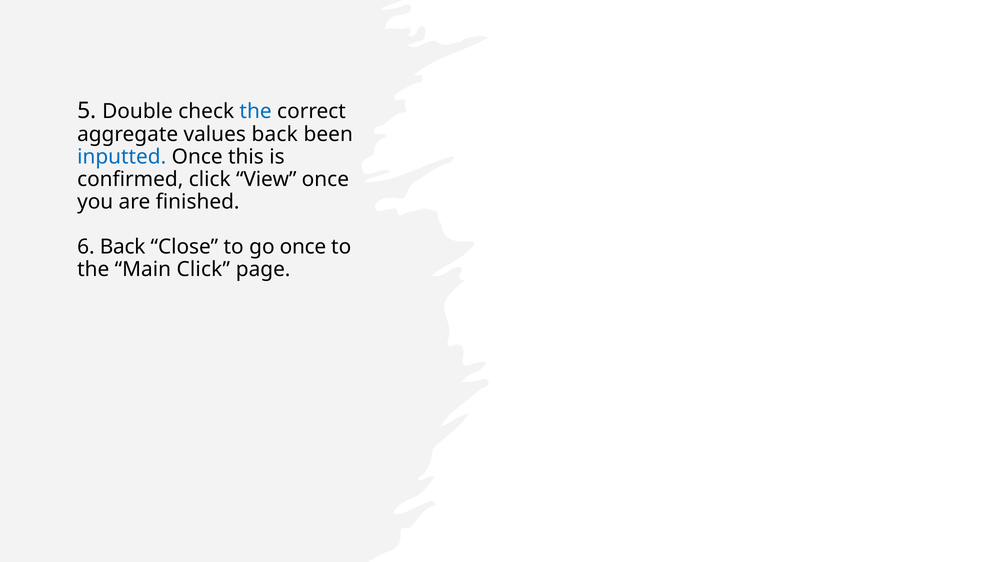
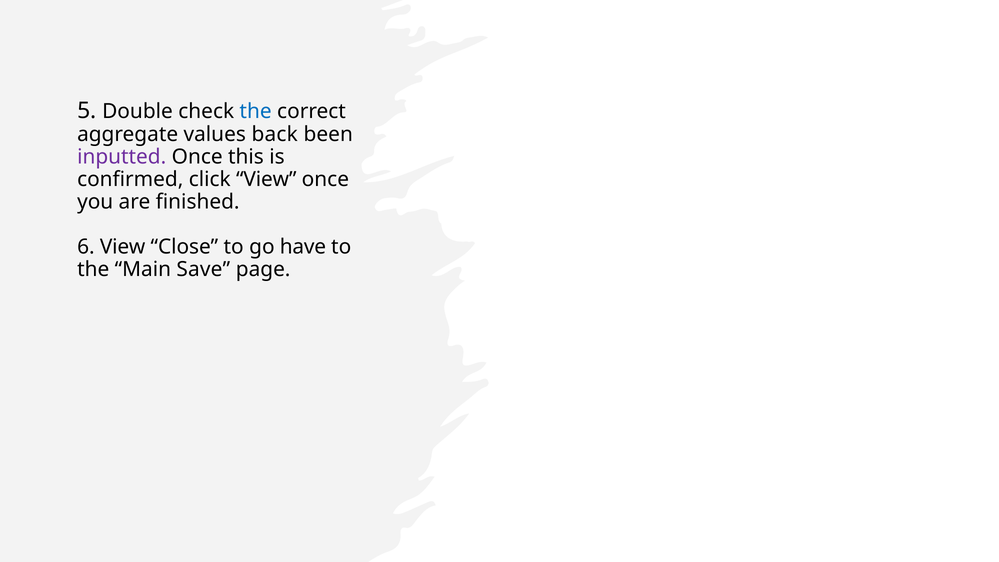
inputted colour: blue -> purple
6 Back: Back -> View
go once: once -> have
Main Click: Click -> Save
